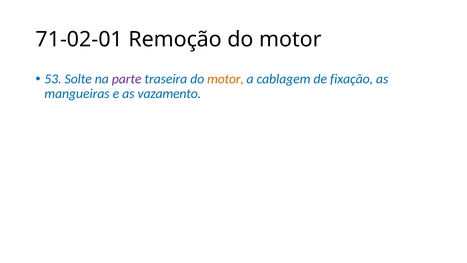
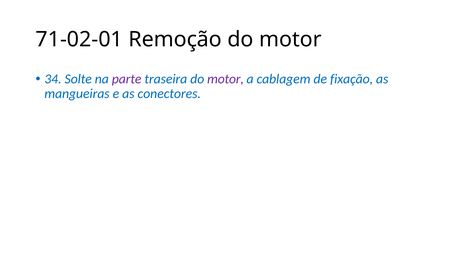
53: 53 -> 34
motor at (225, 79) colour: orange -> purple
vazamento: vazamento -> conectores
